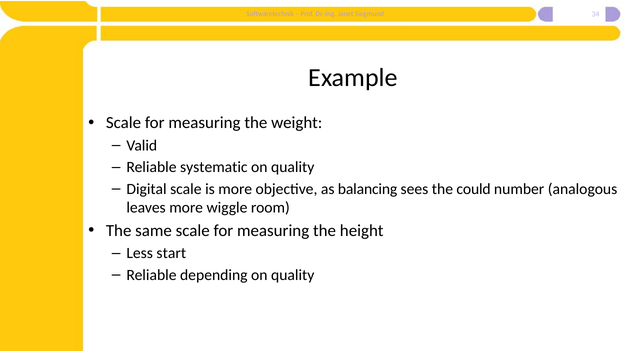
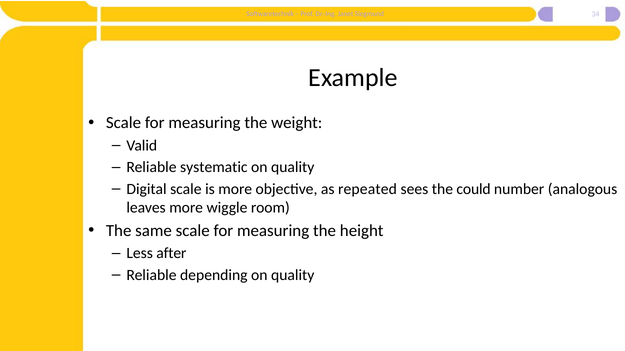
balancing: balancing -> repeated
start: start -> after
